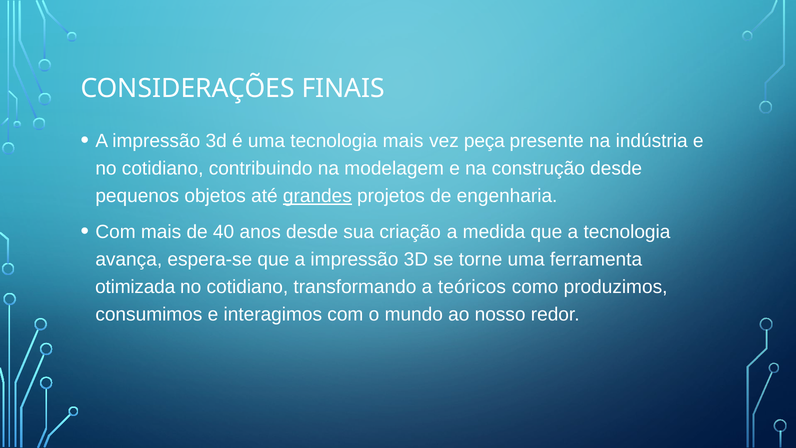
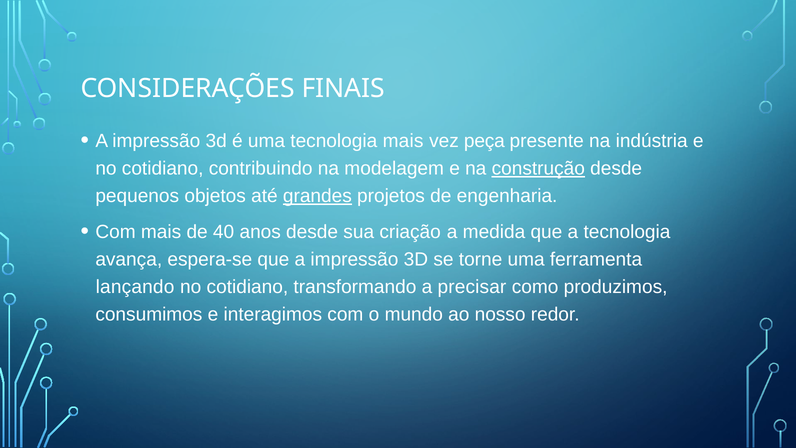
construção underline: none -> present
otimizada: otimizada -> lançando
teóricos: teóricos -> precisar
